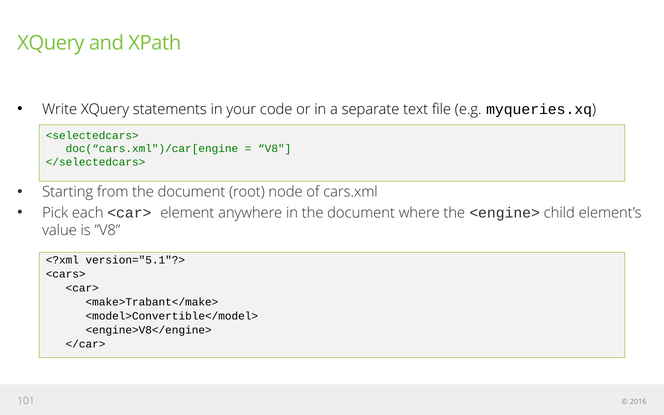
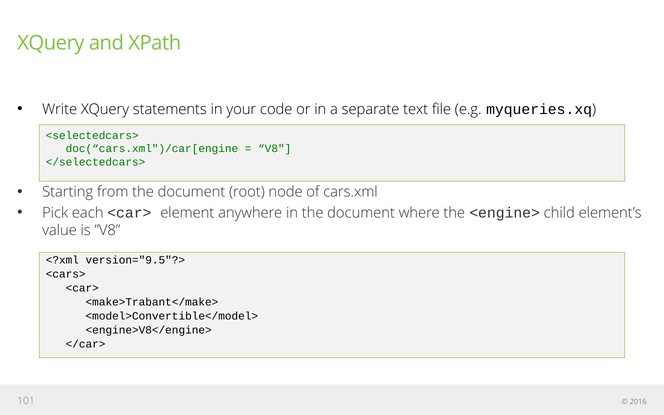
version="5.1"?>: version="5.1"?> -> version="9.5"?>
